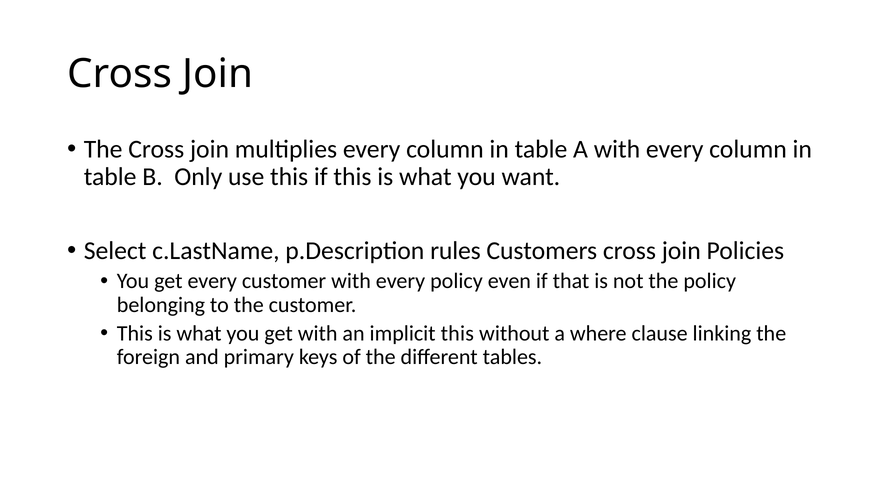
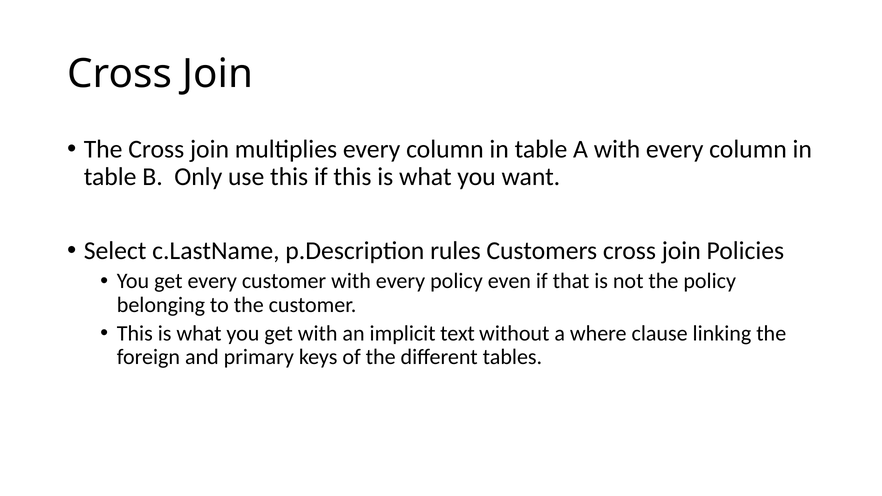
implicit this: this -> text
